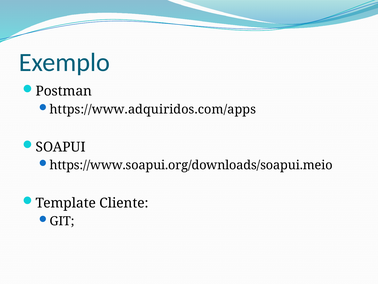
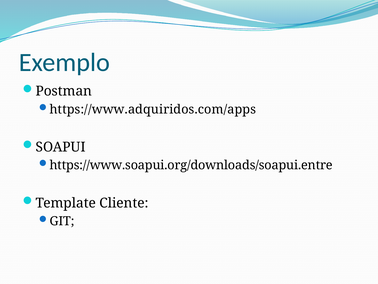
https://www.soapui.org/downloads/soapui.meio: https://www.soapui.org/downloads/soapui.meio -> https://www.soapui.org/downloads/soapui.entre
